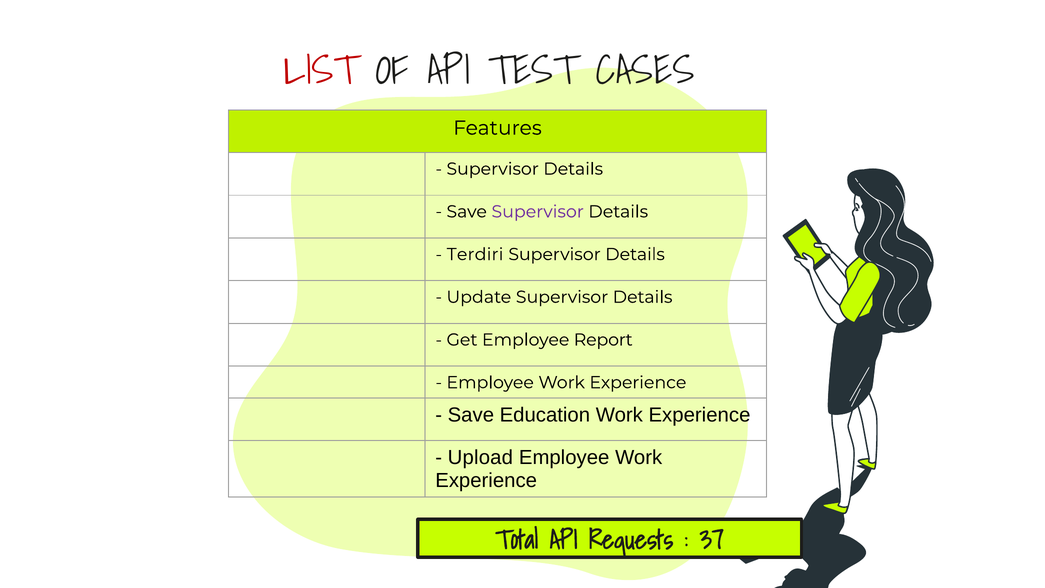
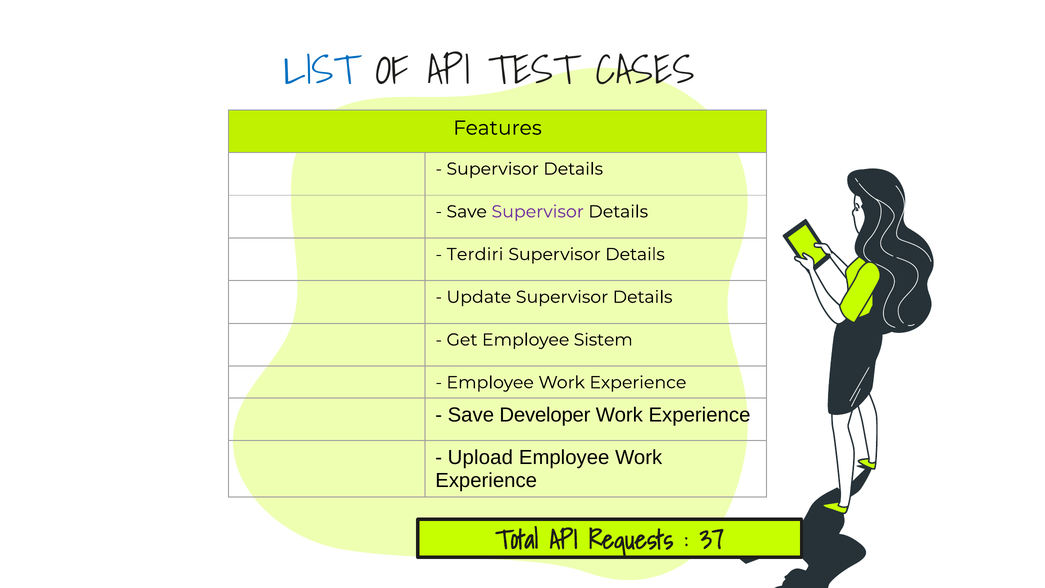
LIST colour: red -> blue
Report: Report -> Sistem
Education: Education -> Developer
